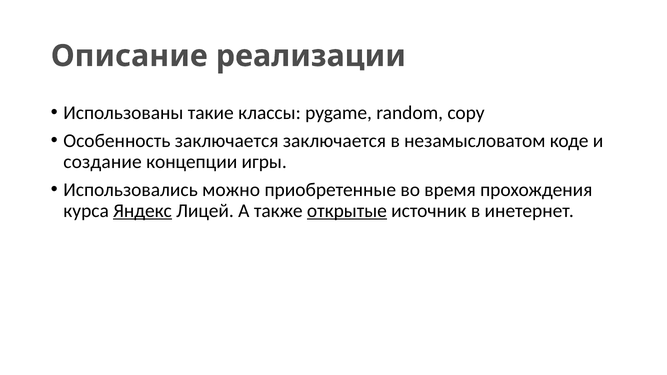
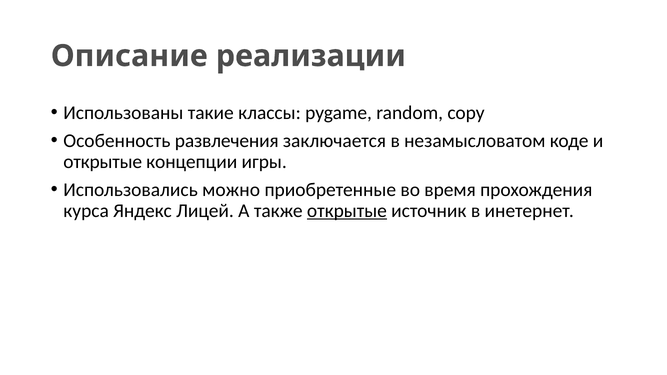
Особенность заключается: заключается -> развлечения
создание at (103, 162): создание -> открытые
Яндекс underline: present -> none
